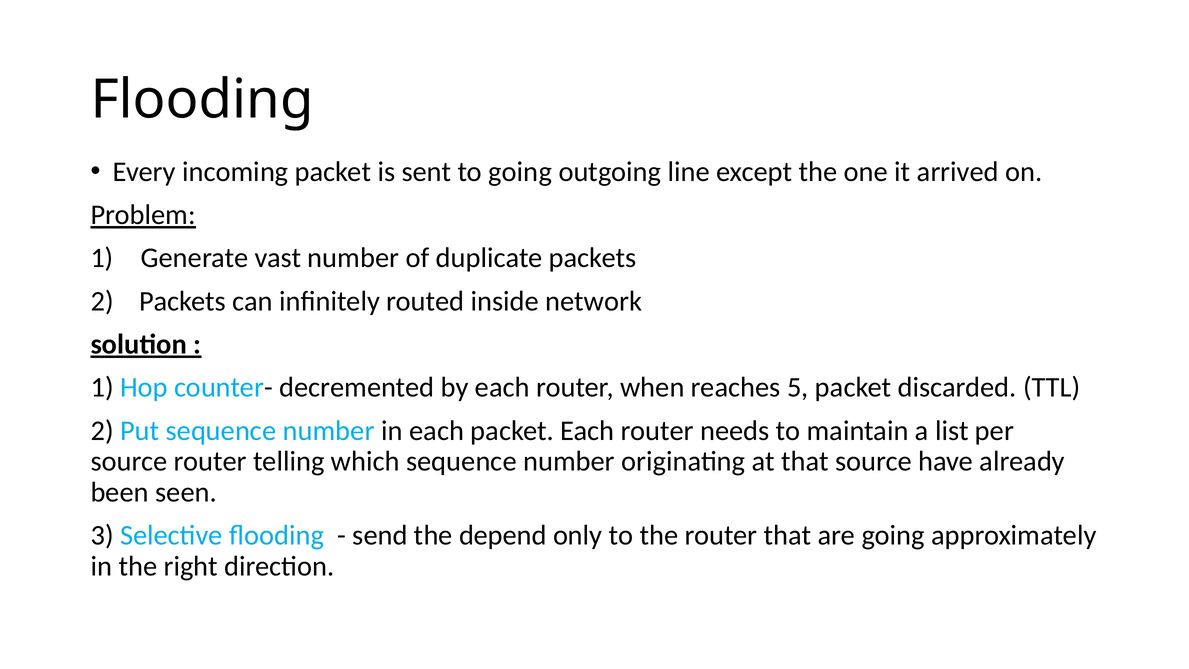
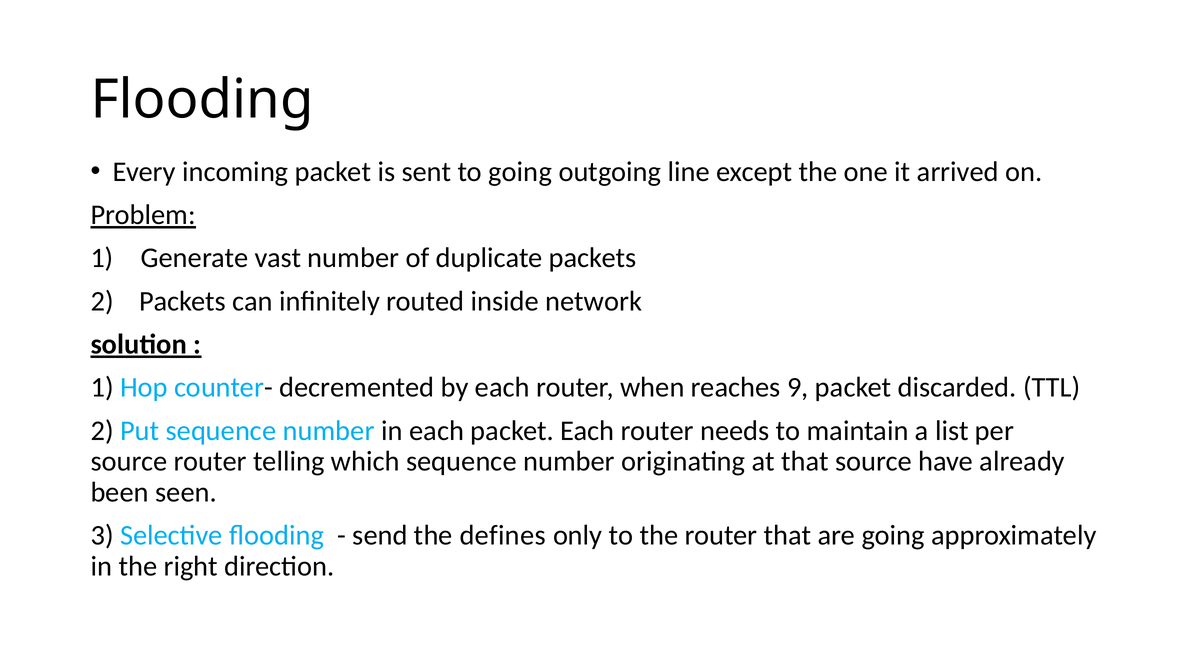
5: 5 -> 9
depend: depend -> defines
